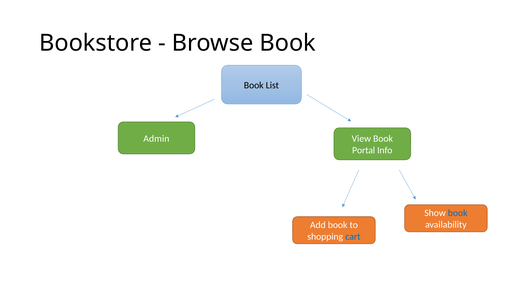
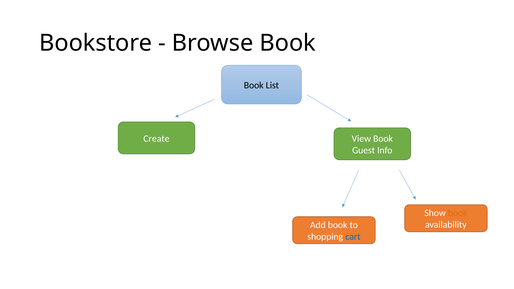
Admin: Admin -> Create
Portal: Portal -> Guest
book at (458, 213) colour: blue -> orange
